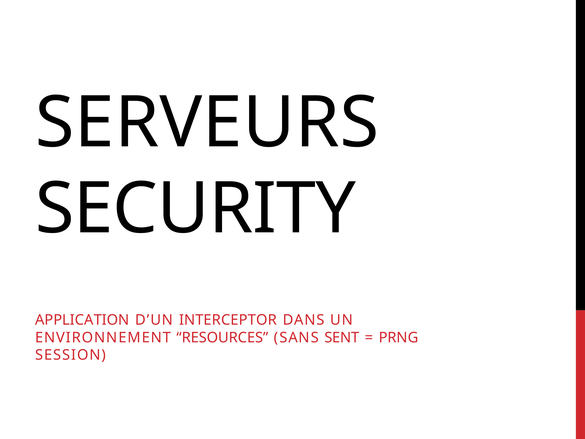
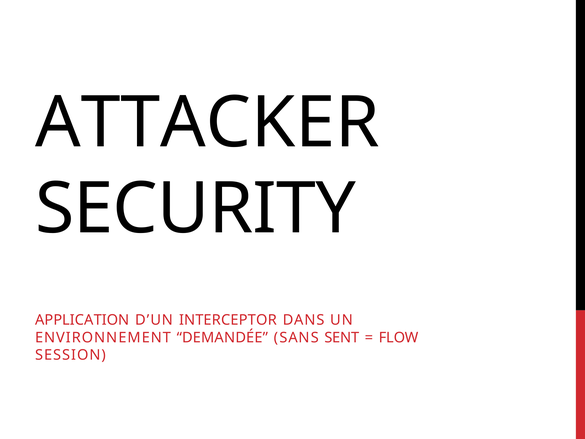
SERVEURS: SERVEURS -> ATTACKER
RESOURCES: RESOURCES -> DEMANDÉE
PRNG: PRNG -> FLOW
